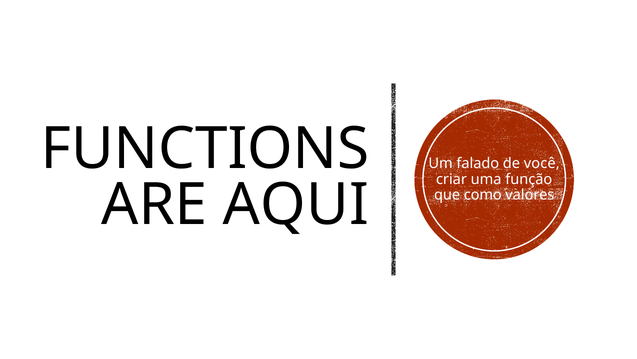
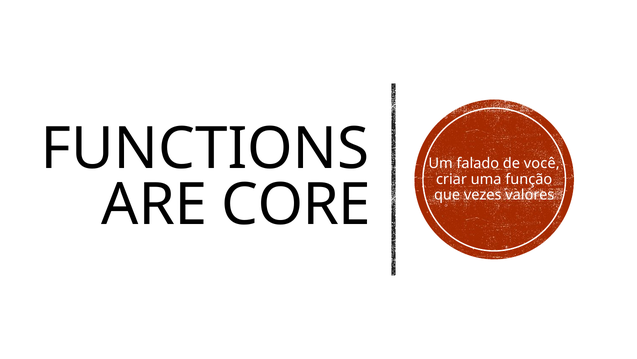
AQUI: AQUI -> CORE
como: como -> vezes
